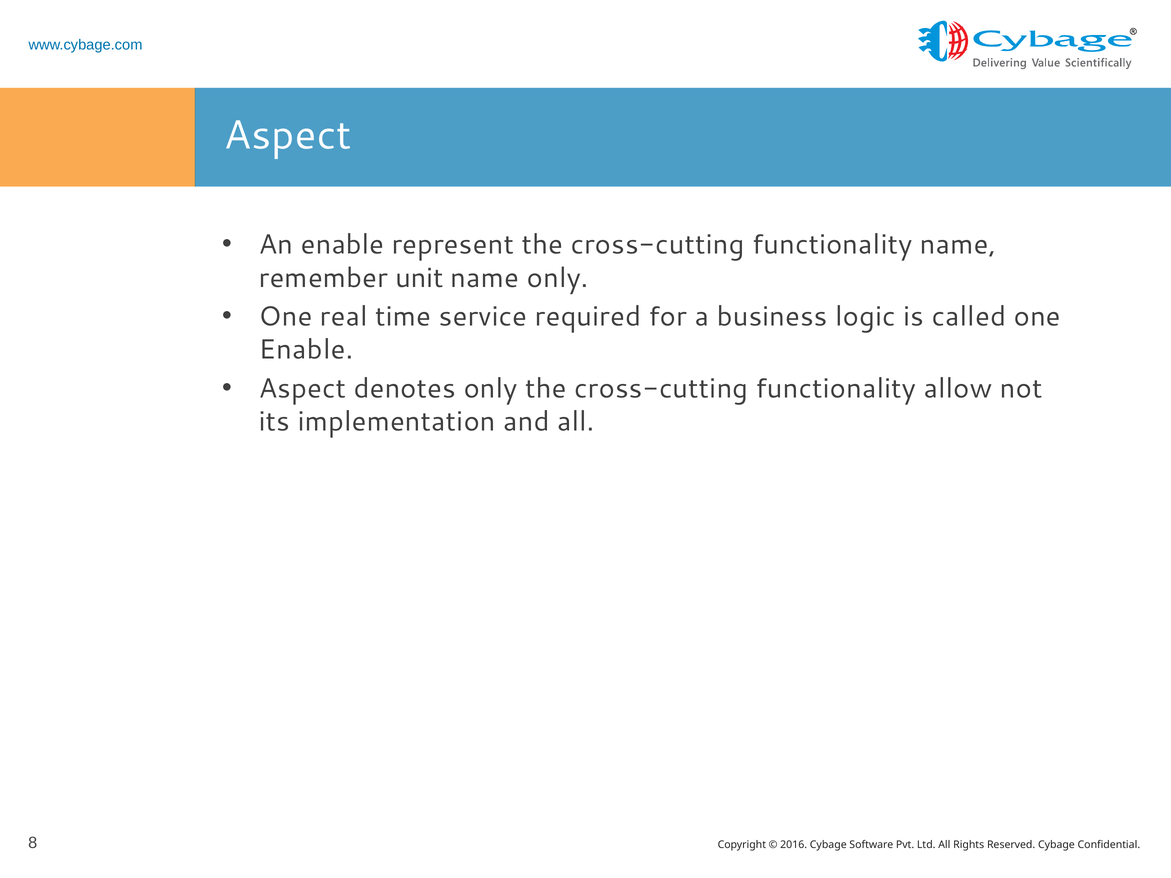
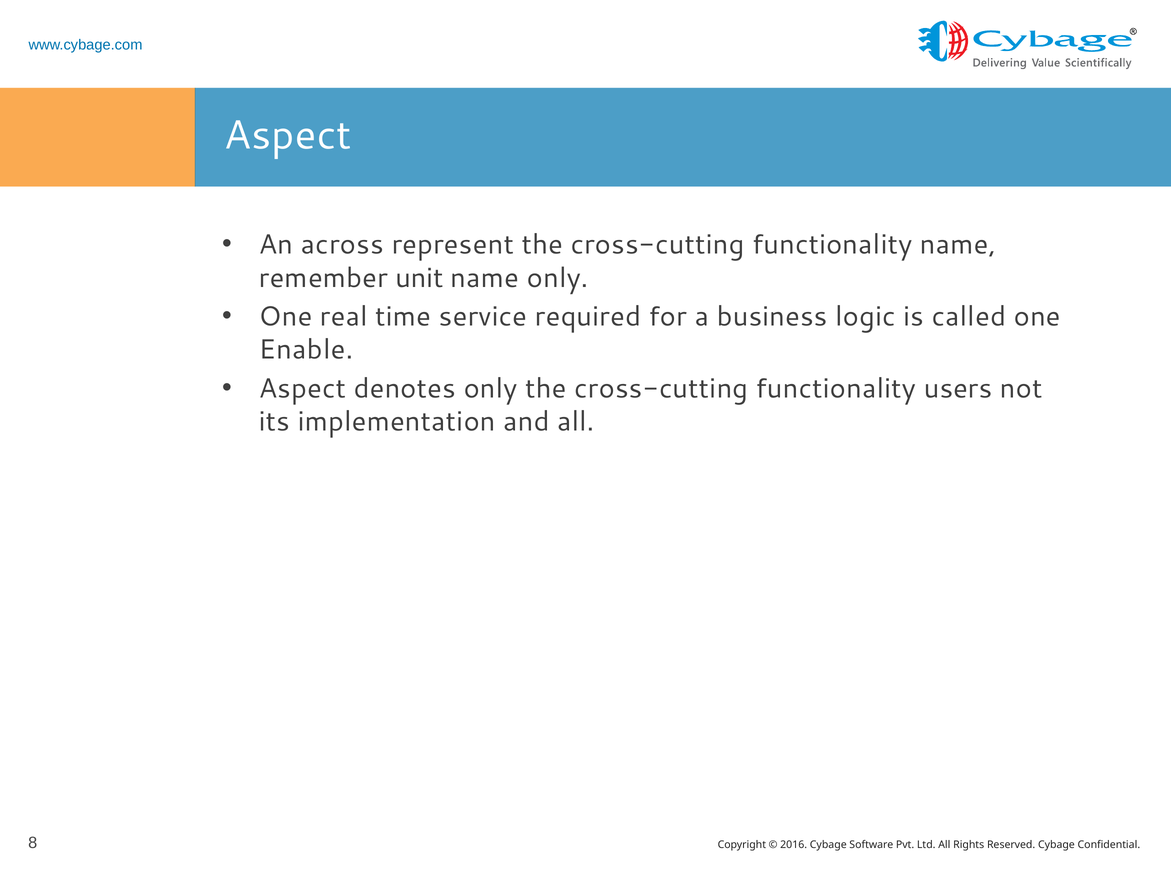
An enable: enable -> across
allow: allow -> users
